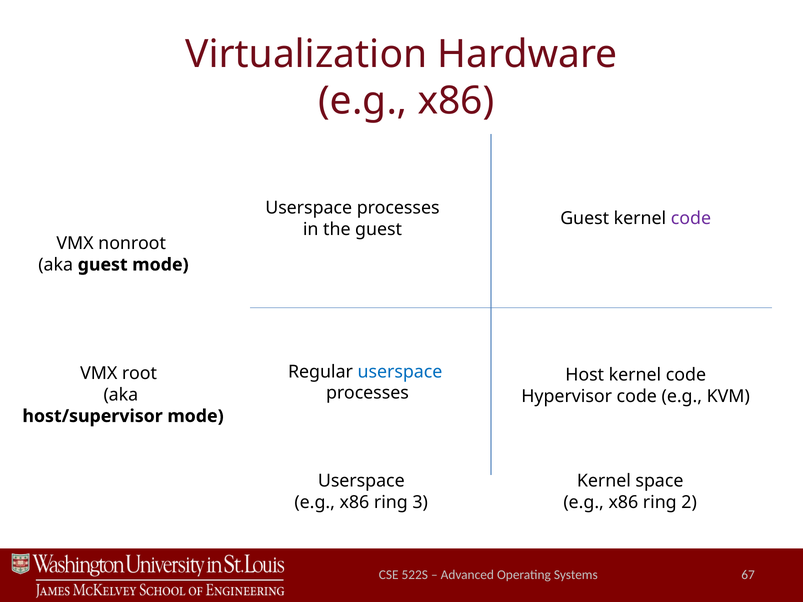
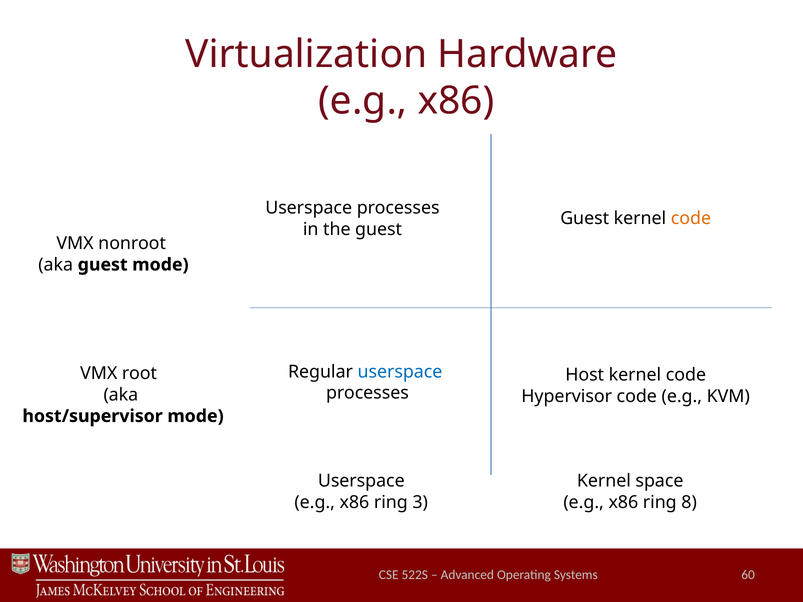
code at (691, 219) colour: purple -> orange
2: 2 -> 8
67: 67 -> 60
